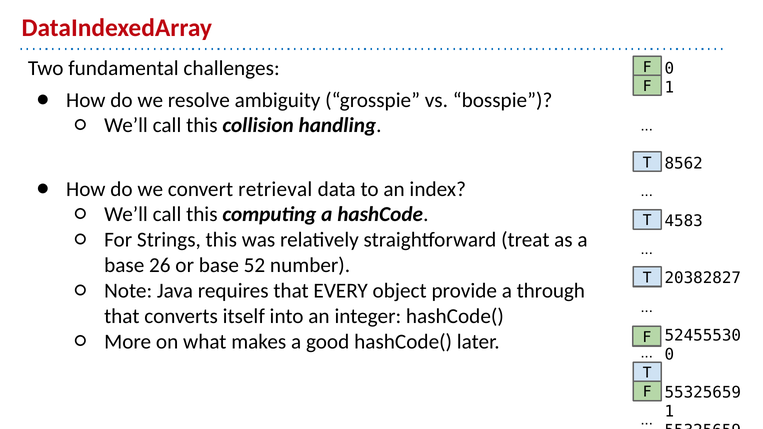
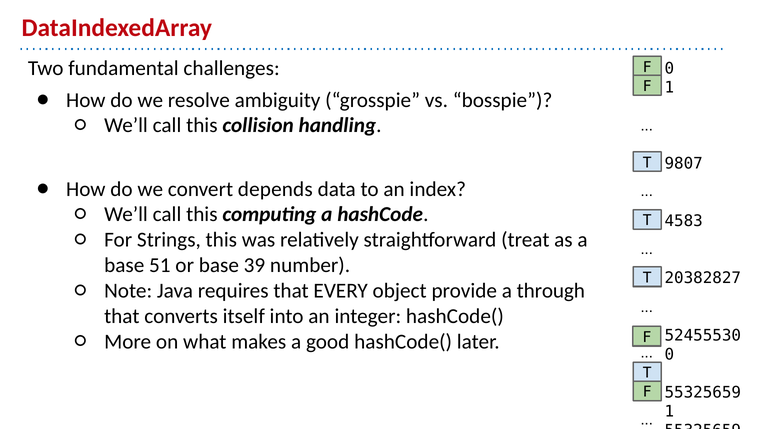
8562: 8562 -> 9807
retrieval: retrieval -> depends
26: 26 -> 51
52: 52 -> 39
